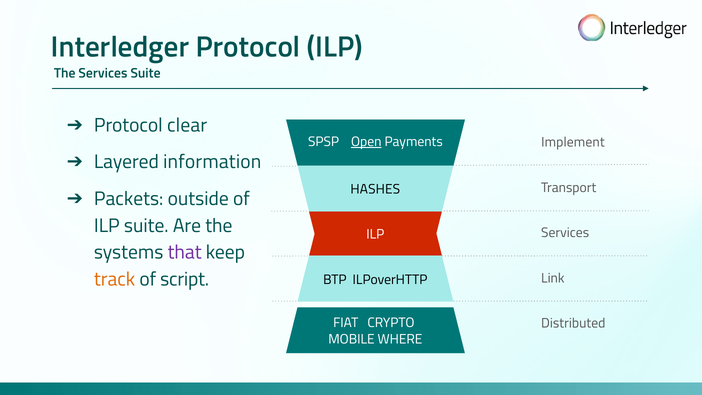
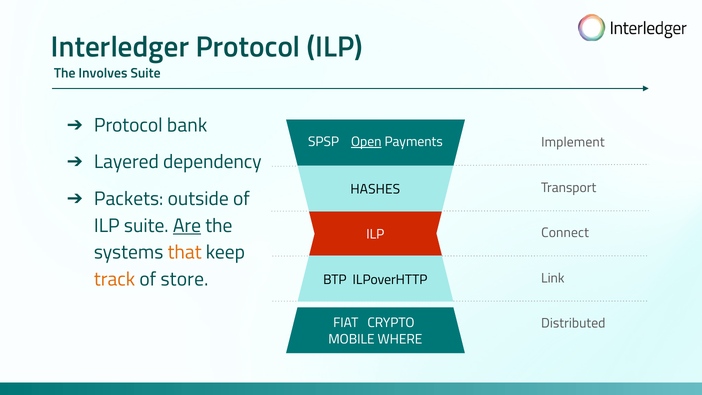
The Services: Services -> Involves
clear: clear -> bank
information: information -> dependency
Are underline: none -> present
Services at (565, 233): Services -> Connect
that colour: purple -> orange
script: script -> store
